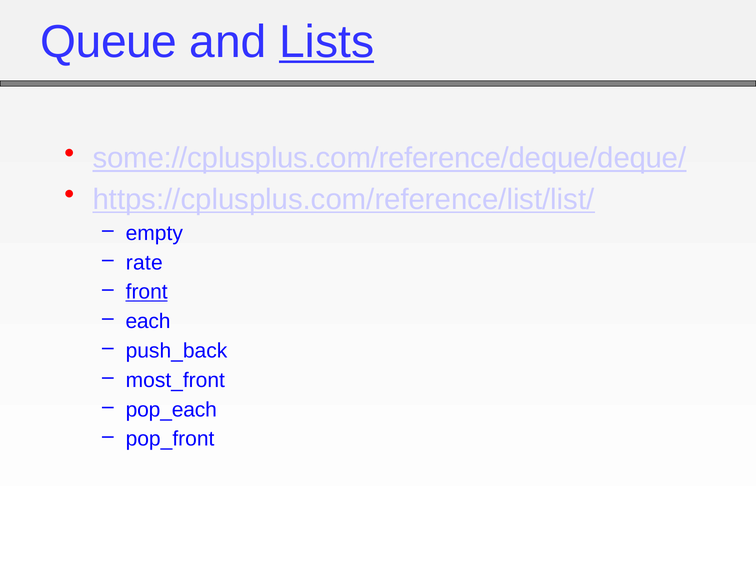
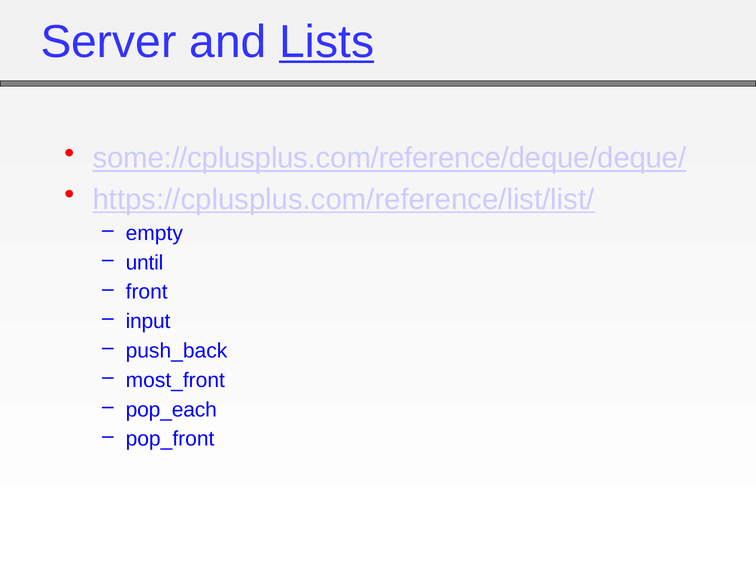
Queue: Queue -> Server
rate: rate -> until
front underline: present -> none
each: each -> input
